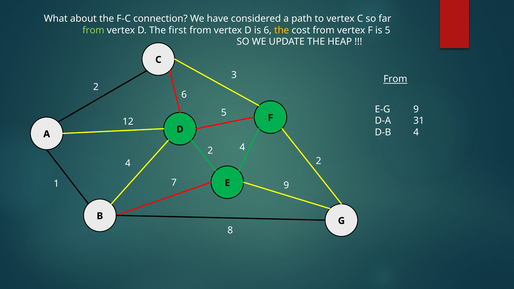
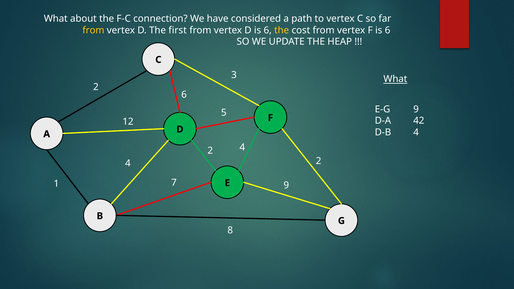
from at (93, 30) colour: light green -> yellow
F is 5: 5 -> 6
From at (395, 79): From -> What
31: 31 -> 42
